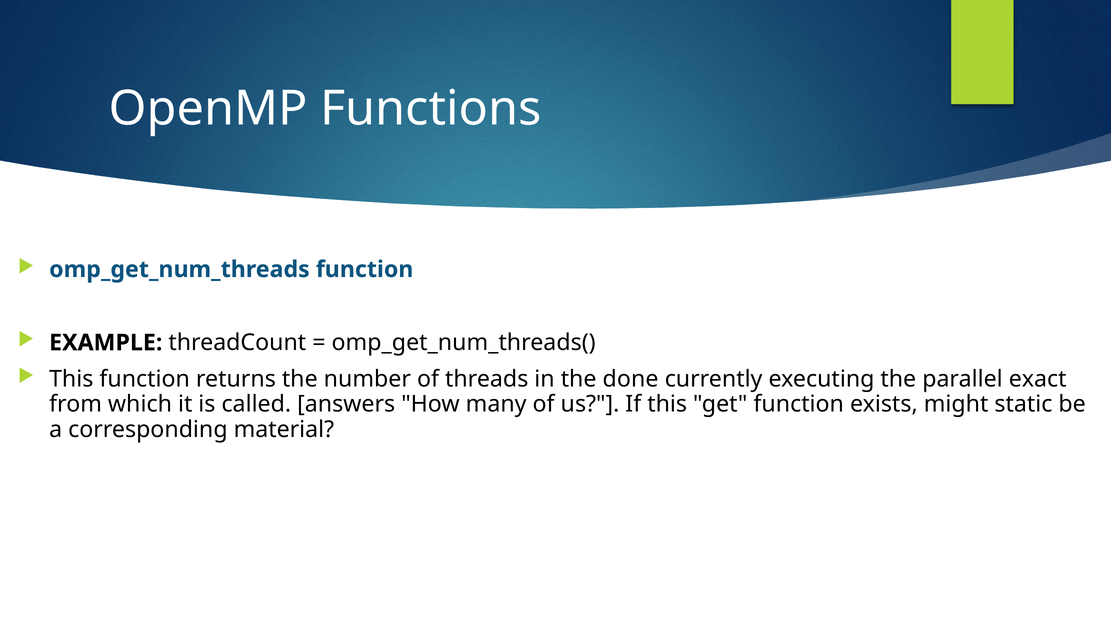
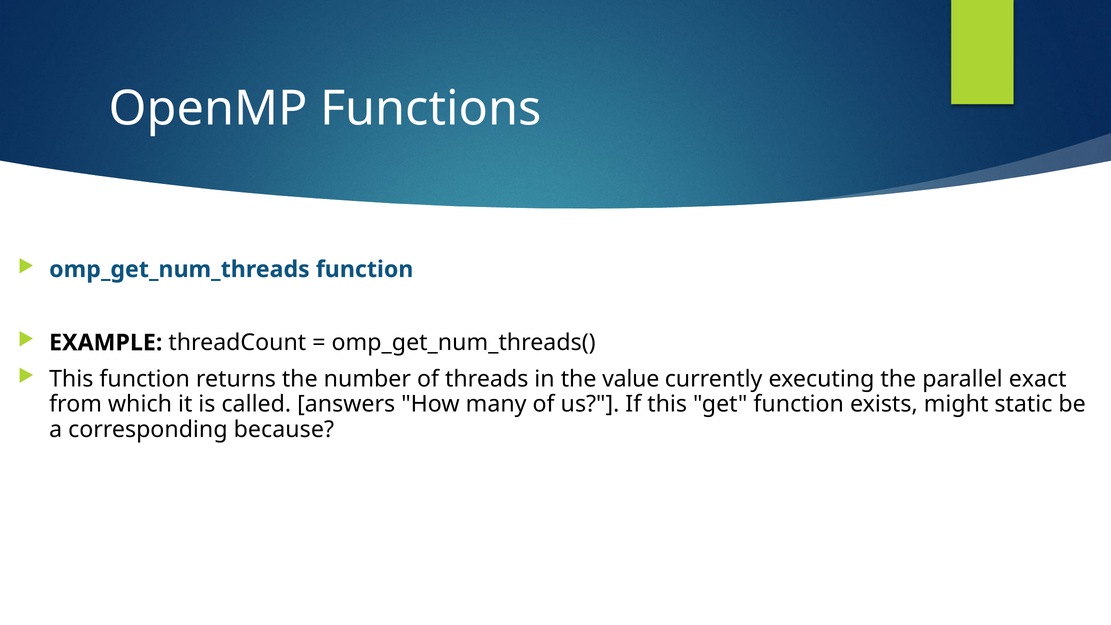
done: done -> value
material: material -> because
